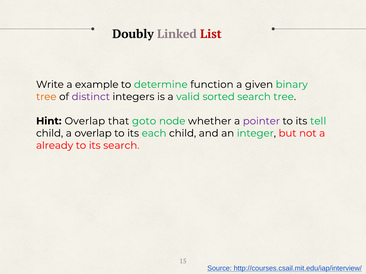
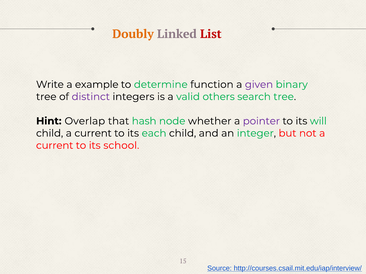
Doubly colour: black -> orange
given colour: black -> purple
tree at (46, 97) colour: orange -> black
sorted: sorted -> others
goto: goto -> hash
tell: tell -> will
child a overlap: overlap -> current
already at (55, 146): already -> current
its search: search -> school
